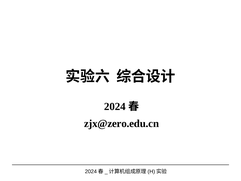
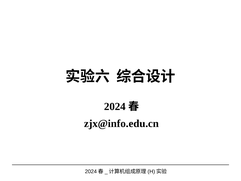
zjx@zero.edu.cn: zjx@zero.edu.cn -> zjx@info.edu.cn
